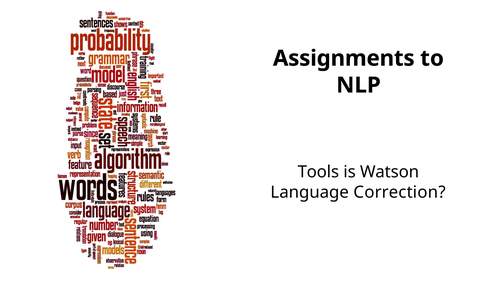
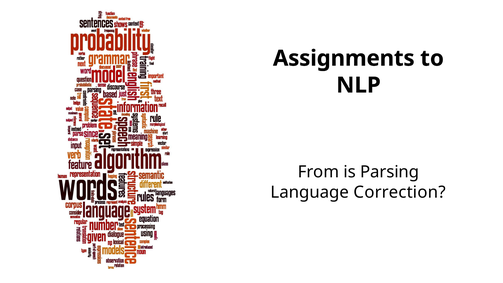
Tools: Tools -> From
Watson: Watson -> Parsing
